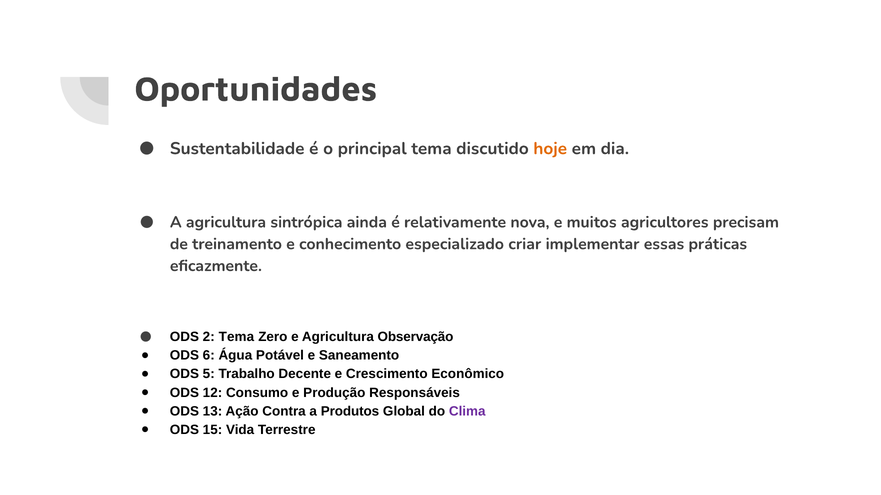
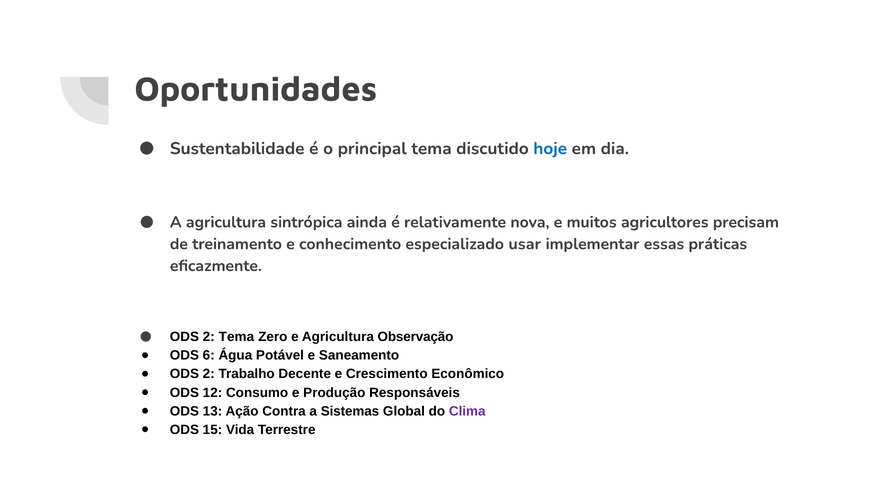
hoje colour: orange -> blue
criar: criar -> usar
5 at (209, 374): 5 -> 2
Produtos: Produtos -> Sistemas
